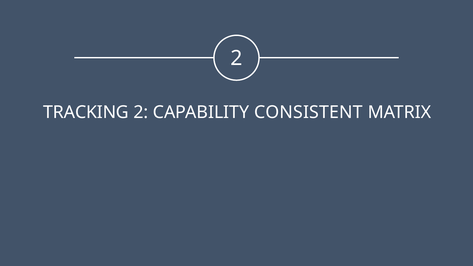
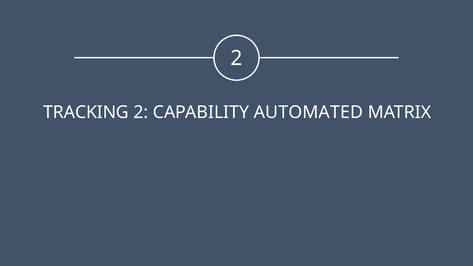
CONSISTENT: CONSISTENT -> AUTOMATED
